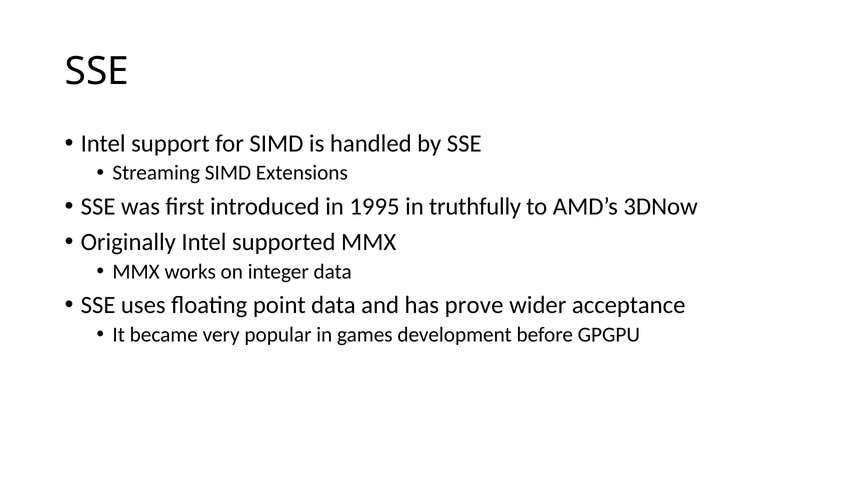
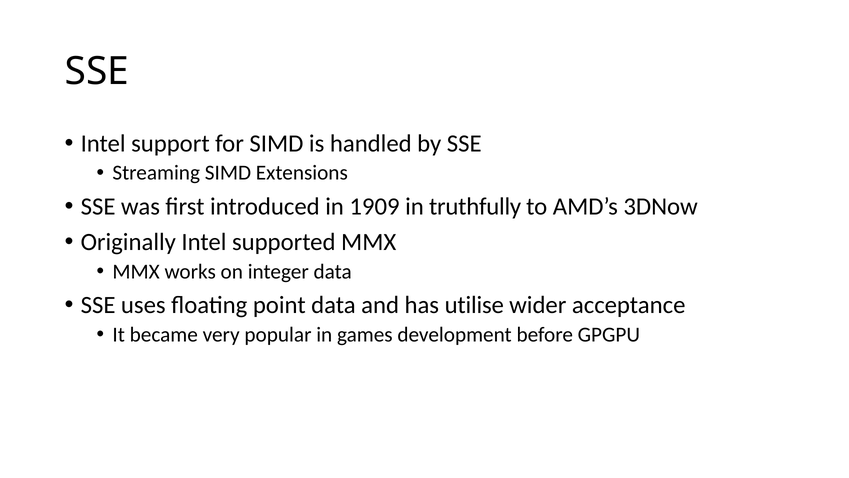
1995: 1995 -> 1909
prove: prove -> utilise
